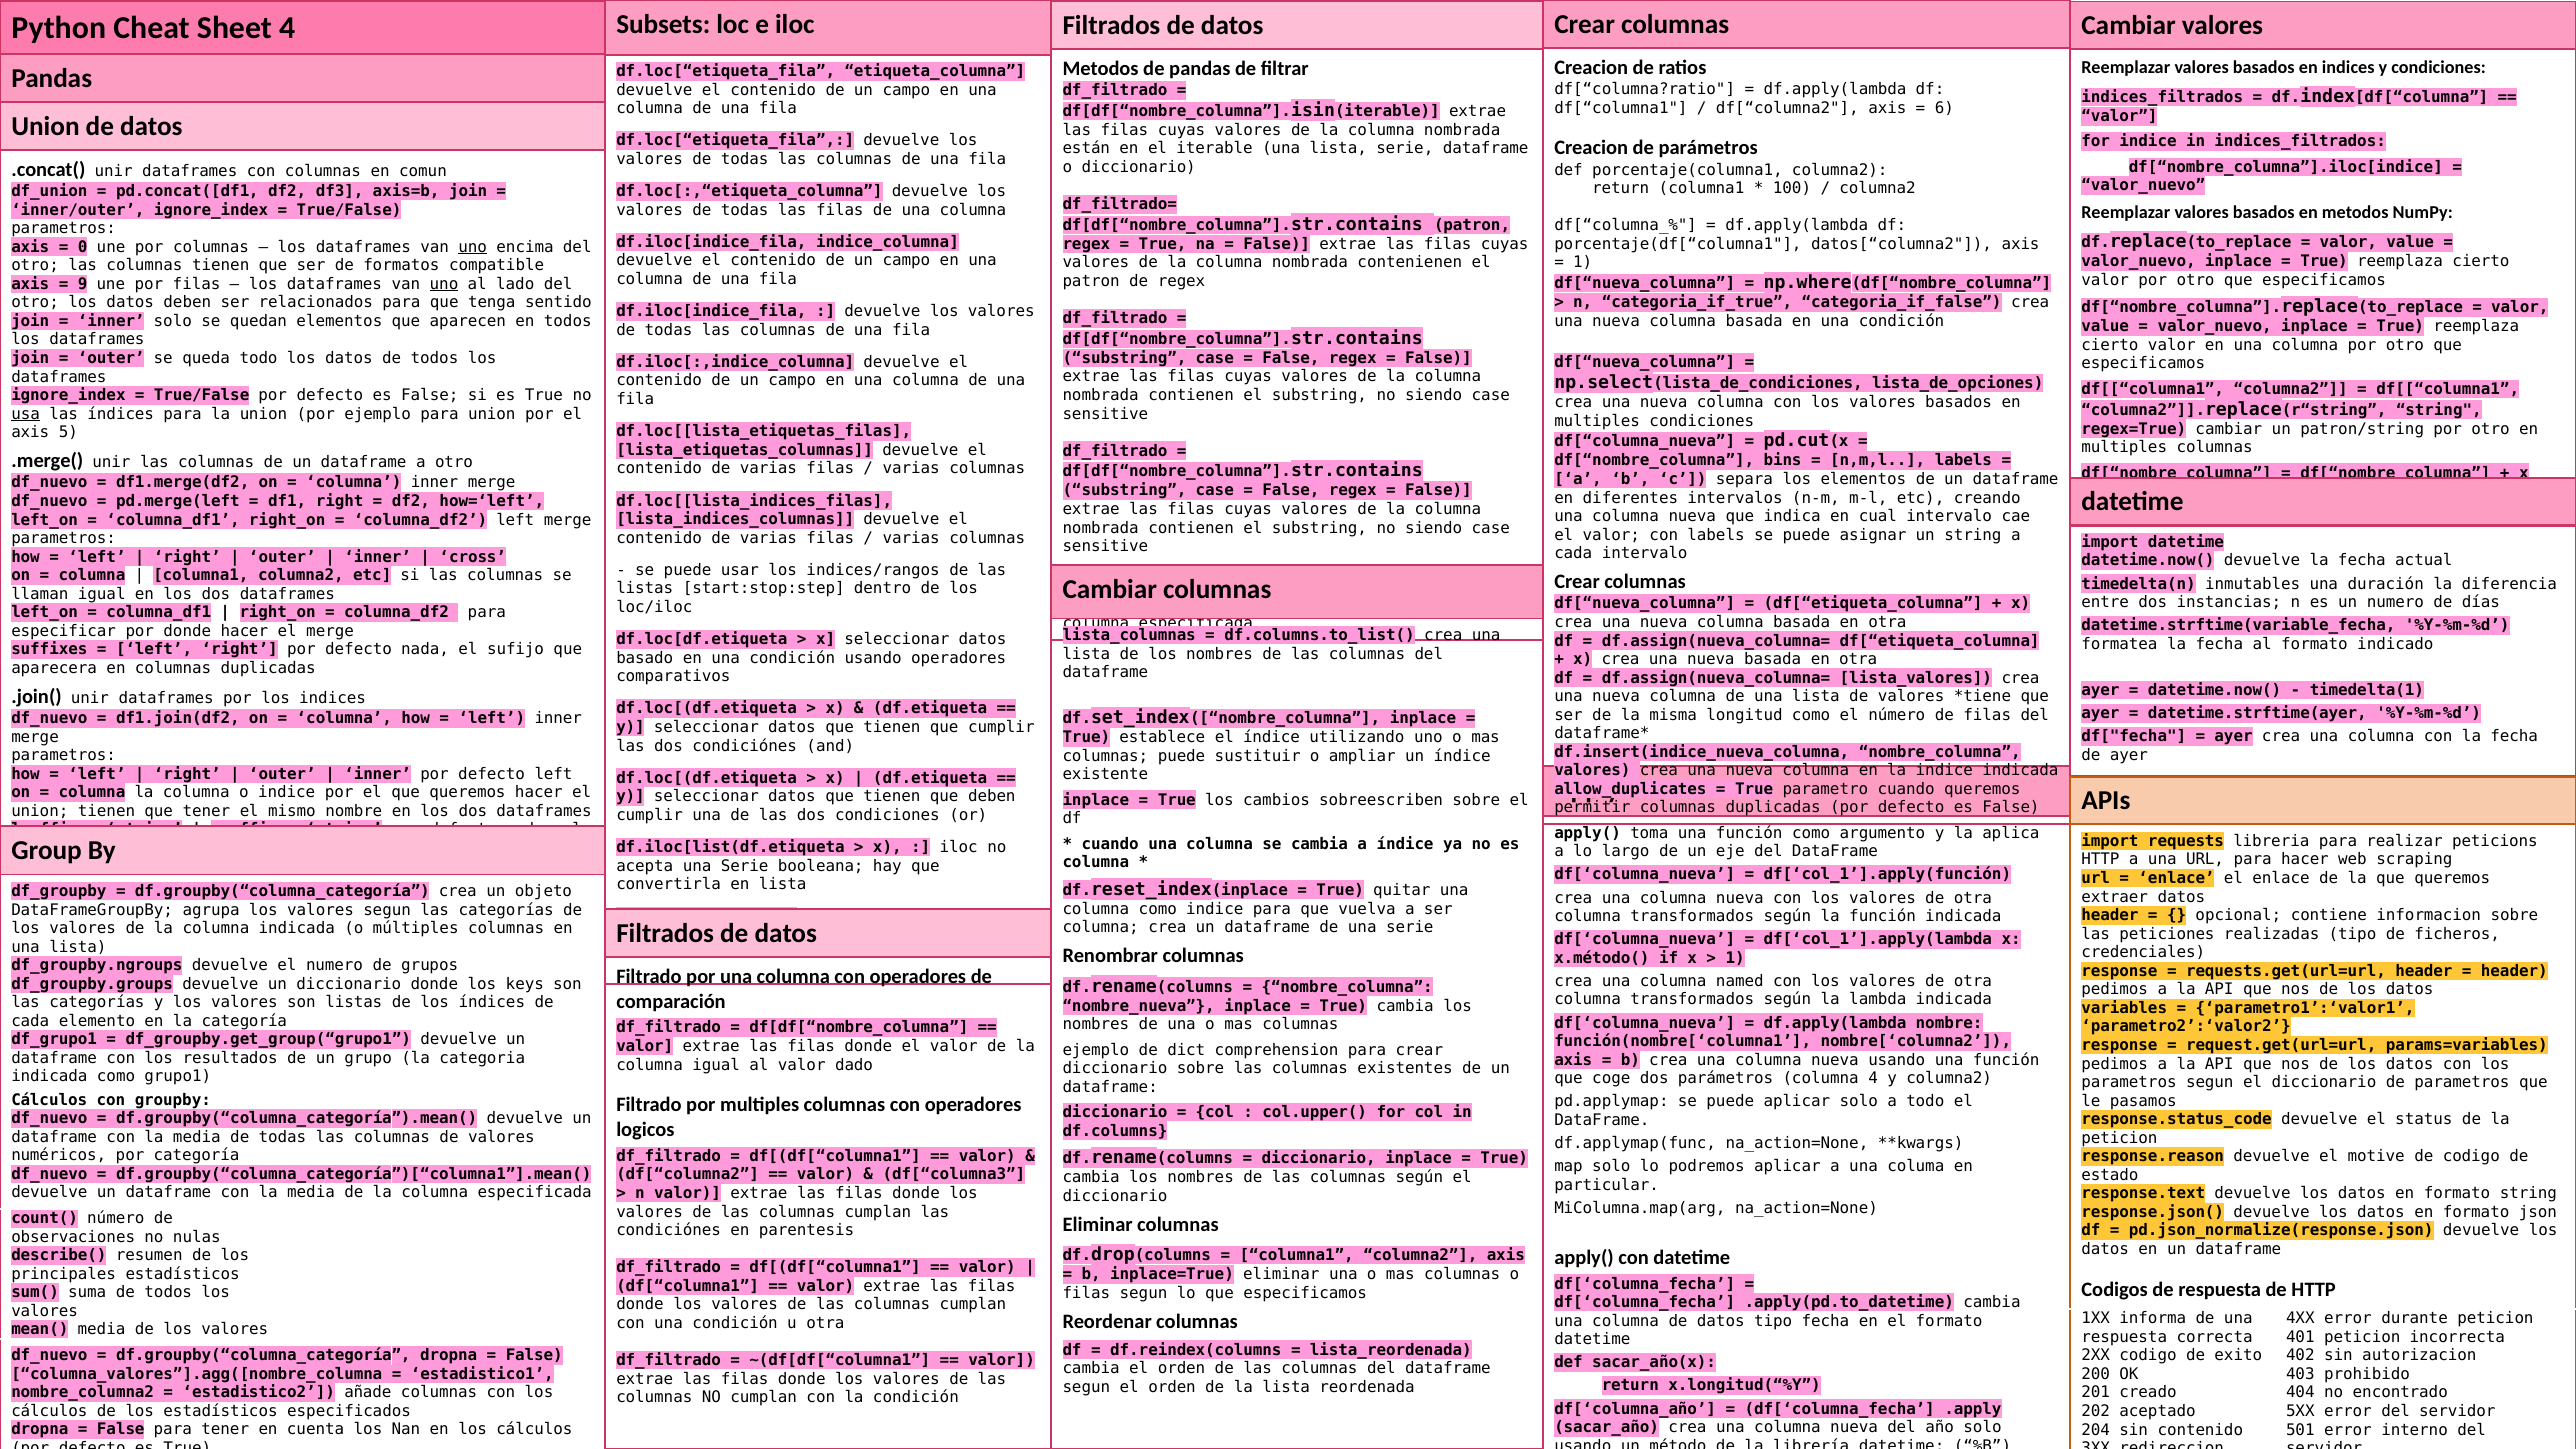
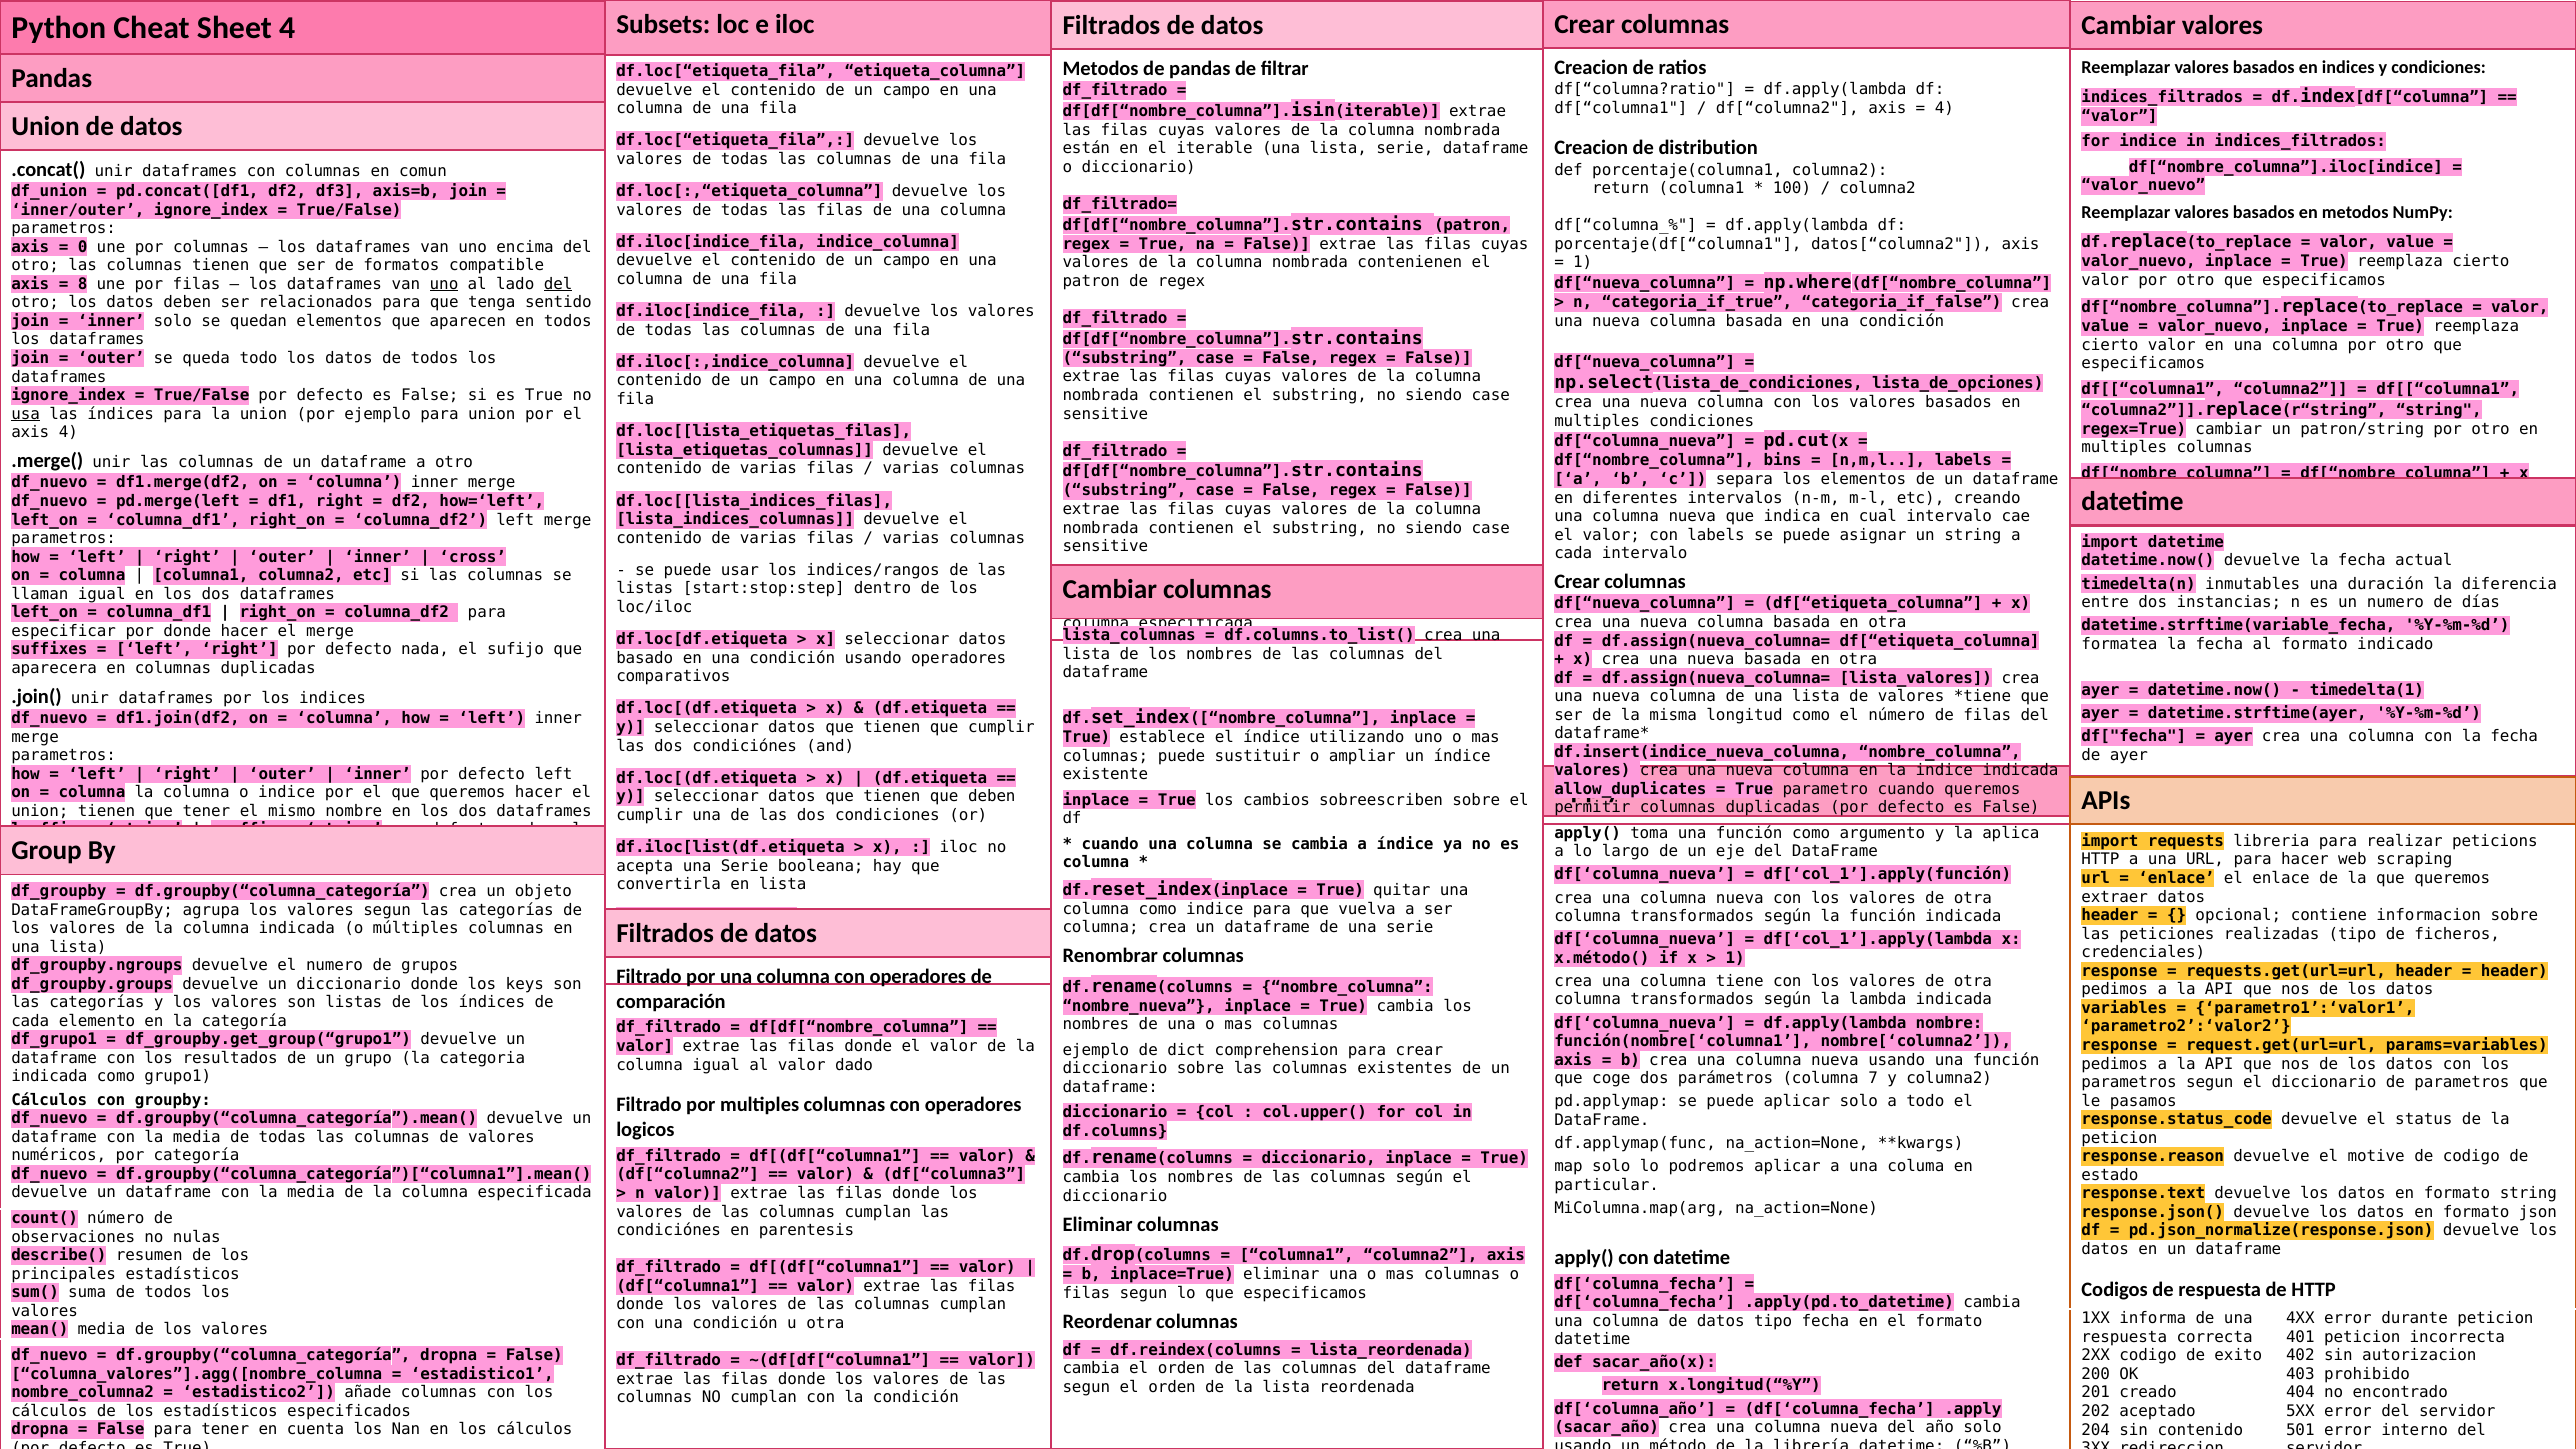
6 at (1944, 108): 6 -> 4
de parámetros: parámetros -> distribution
uno at (473, 247) underline: present -> none
9: 9 -> 8
del at (558, 284) underline: none -> present
axis 5: 5 -> 4
columna named: named -> tiene
columna 4: 4 -> 7
